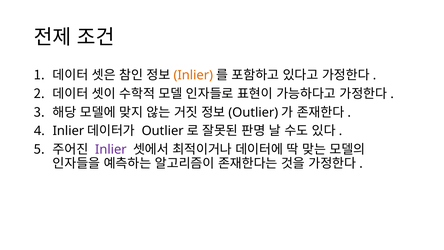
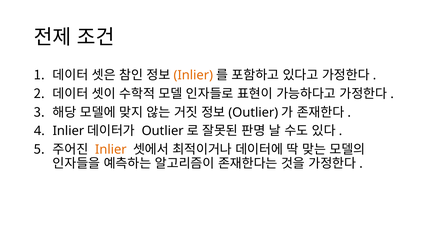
Inlier at (111, 150) colour: purple -> orange
